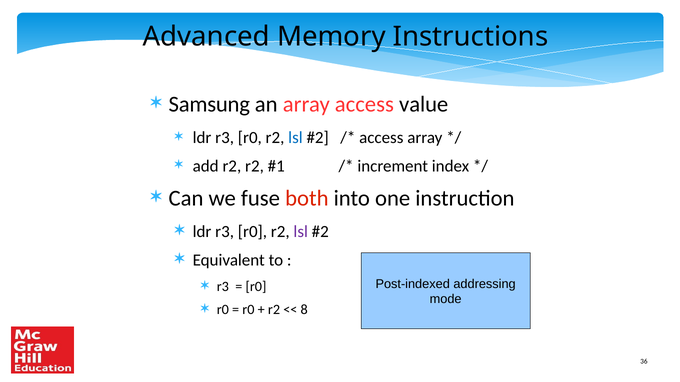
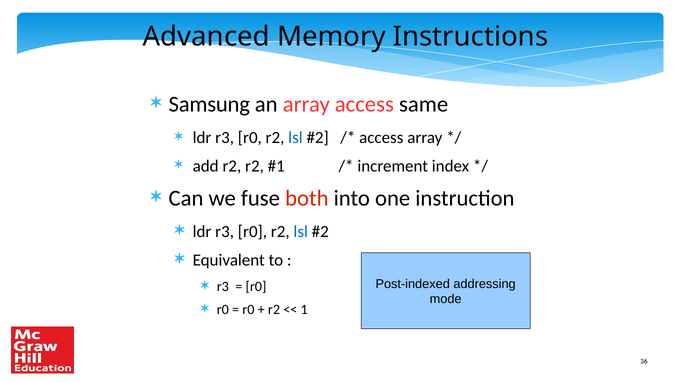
value: value -> same
lsl at (301, 232) colour: purple -> blue
8: 8 -> 1
